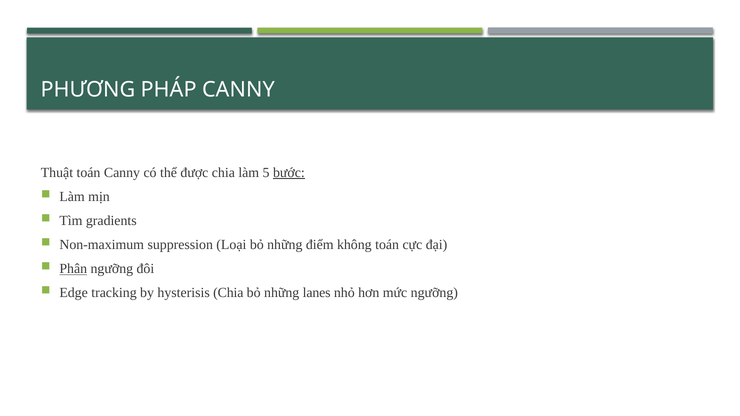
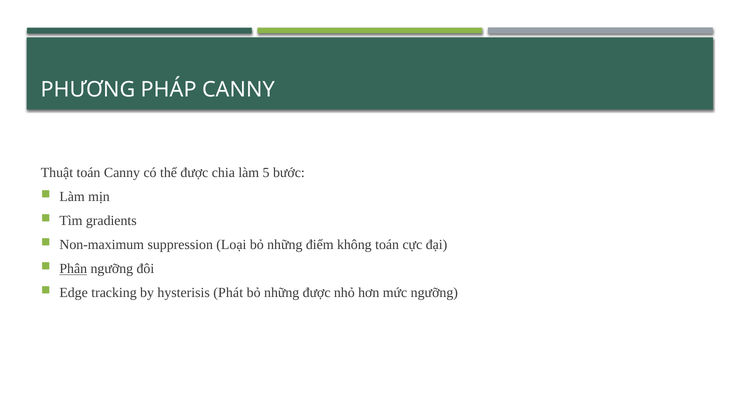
bước underline: present -> none
hysterisis Chia: Chia -> Phát
những lanes: lanes -> được
